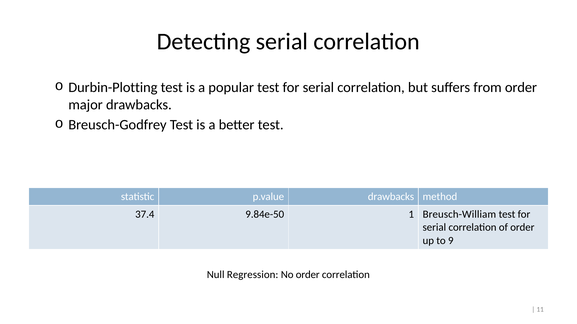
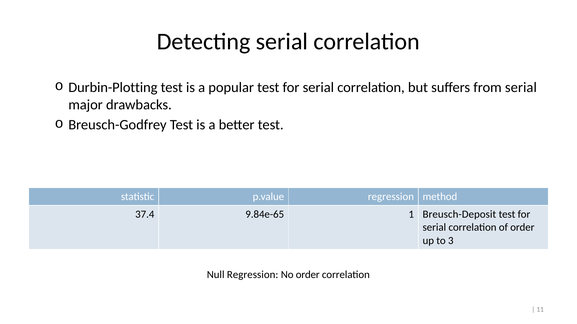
from order: order -> serial
p.value drawbacks: drawbacks -> regression
9.84e-50: 9.84e-50 -> 9.84e-65
Breusch-William: Breusch-William -> Breusch-Deposit
9: 9 -> 3
